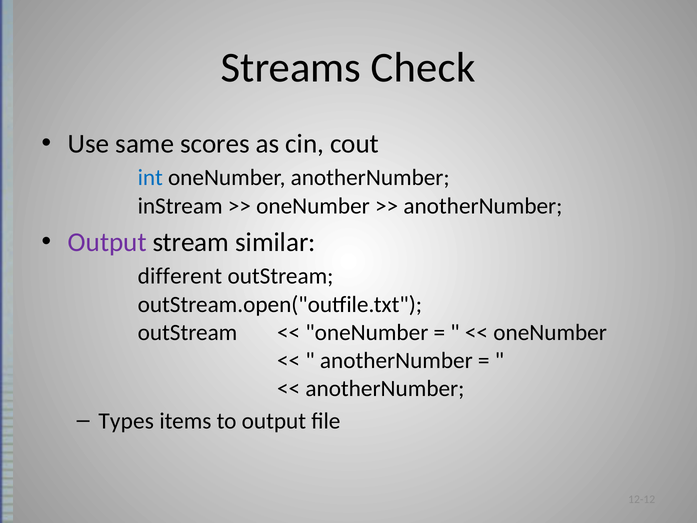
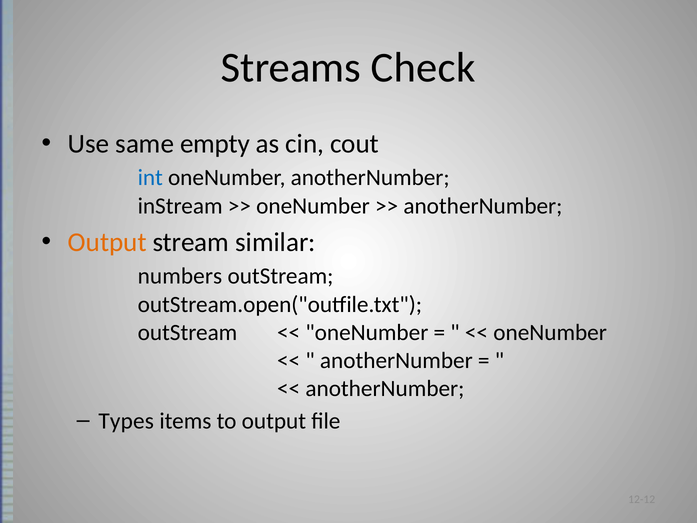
scores: scores -> empty
Output at (107, 242) colour: purple -> orange
different: different -> numbers
